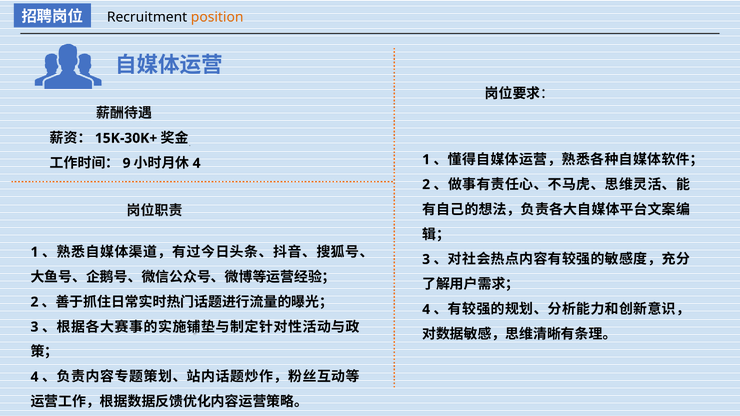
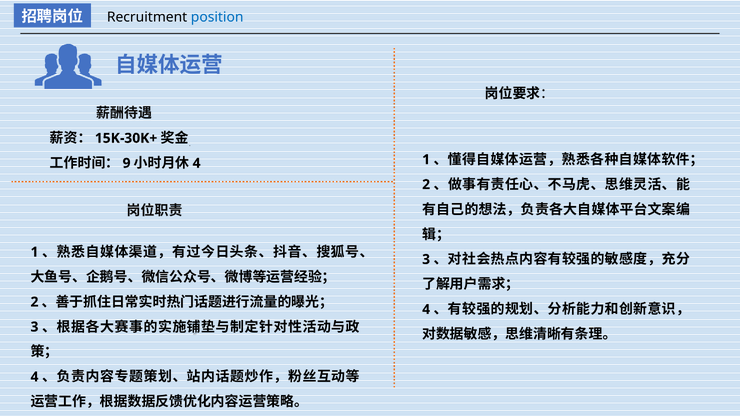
position colour: orange -> blue
